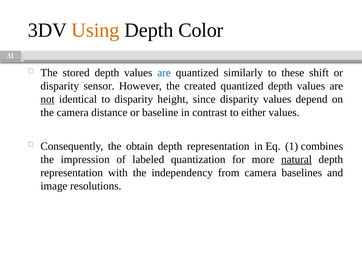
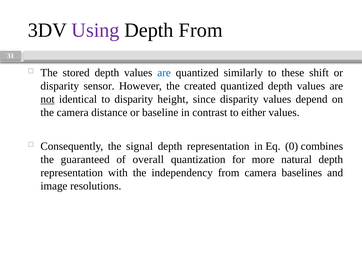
Using colour: orange -> purple
Depth Color: Color -> From
obtain: obtain -> signal
1: 1 -> 0
impression: impression -> guaranteed
labeled: labeled -> overall
natural underline: present -> none
